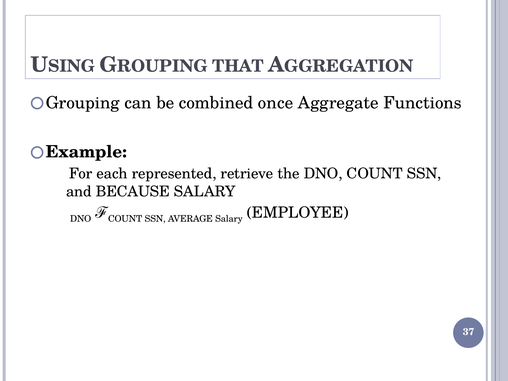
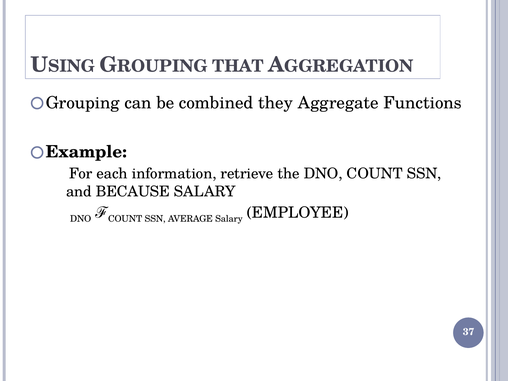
once: once -> they
represented: represented -> information
